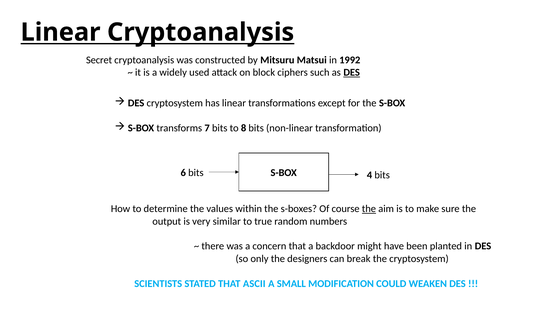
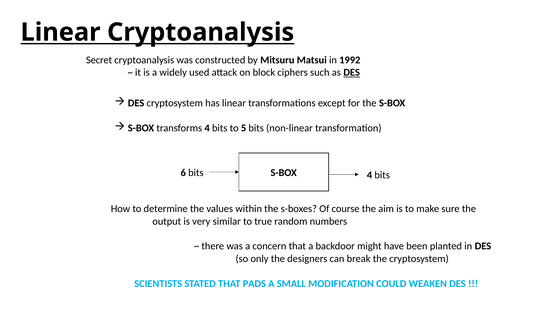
transforms 7: 7 -> 4
8: 8 -> 5
the at (369, 209) underline: present -> none
ASCII: ASCII -> PADS
